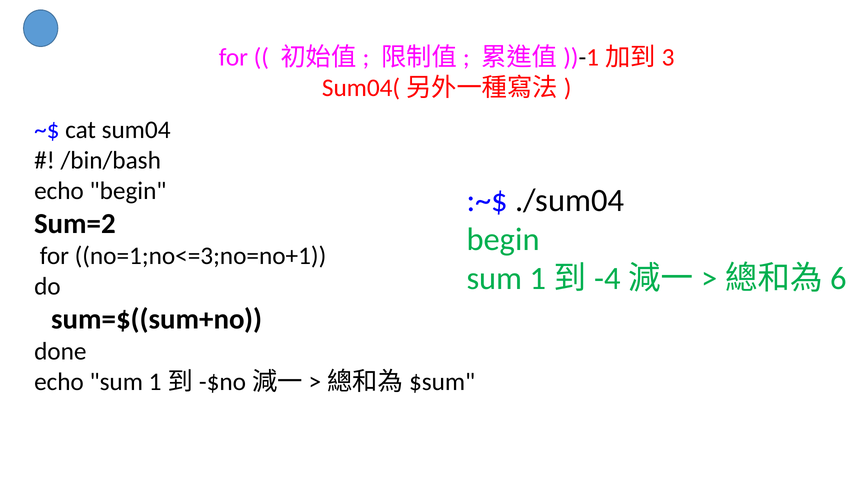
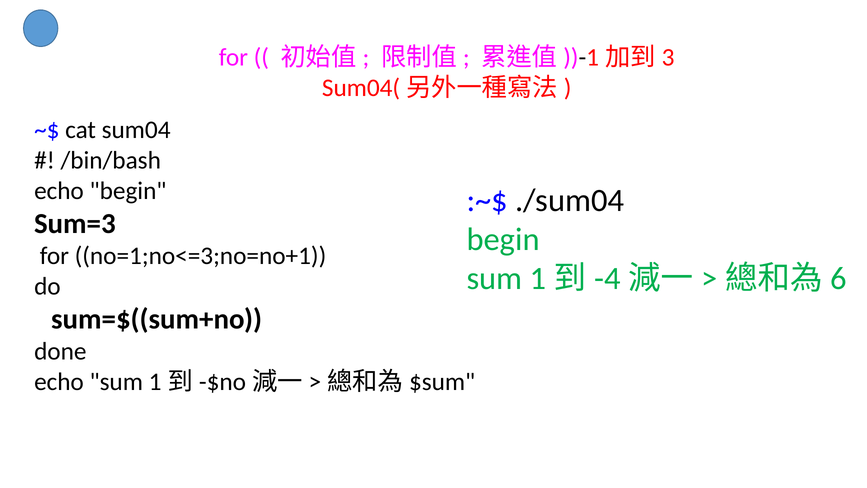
Sum=2: Sum=2 -> Sum=3
